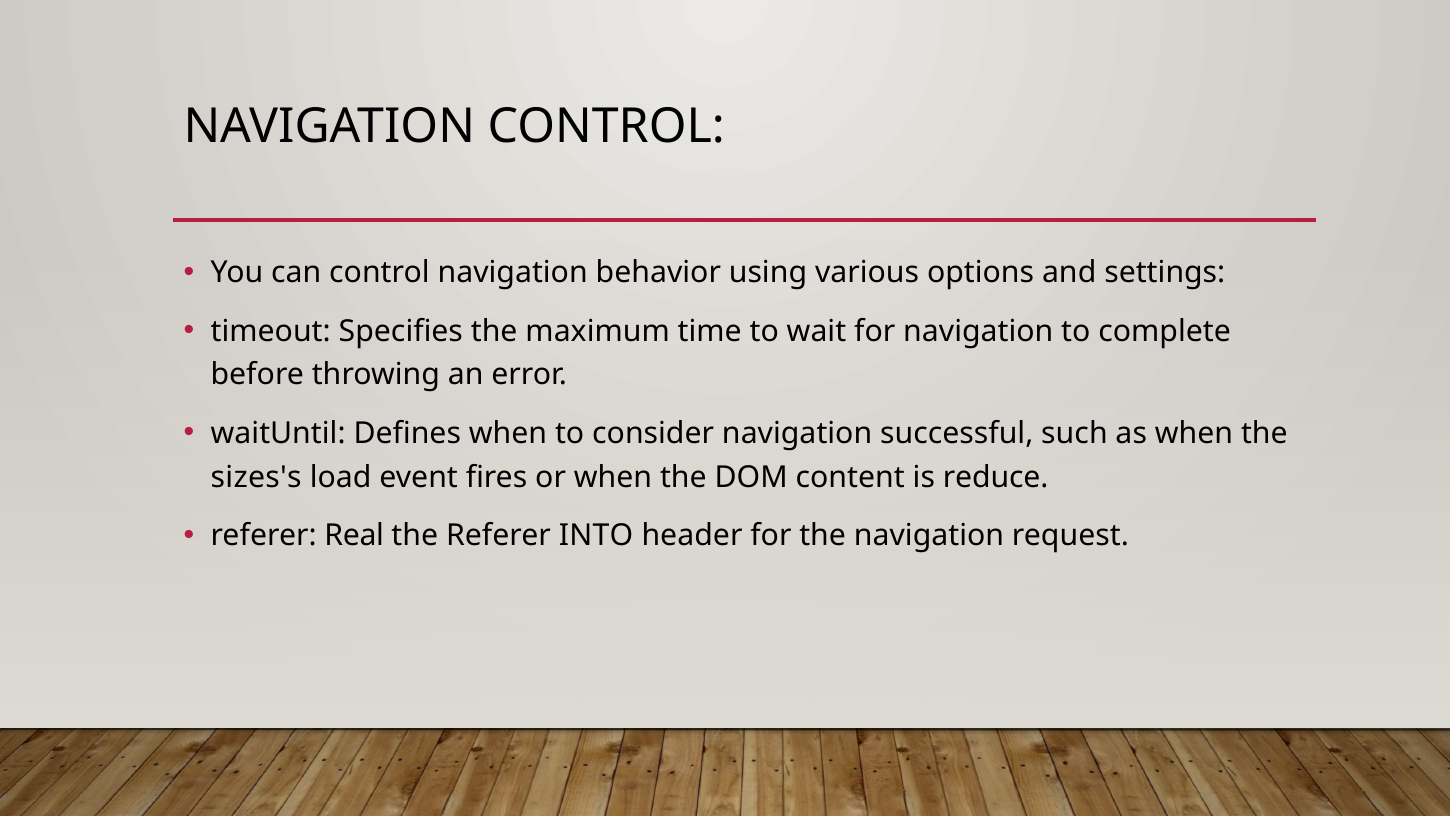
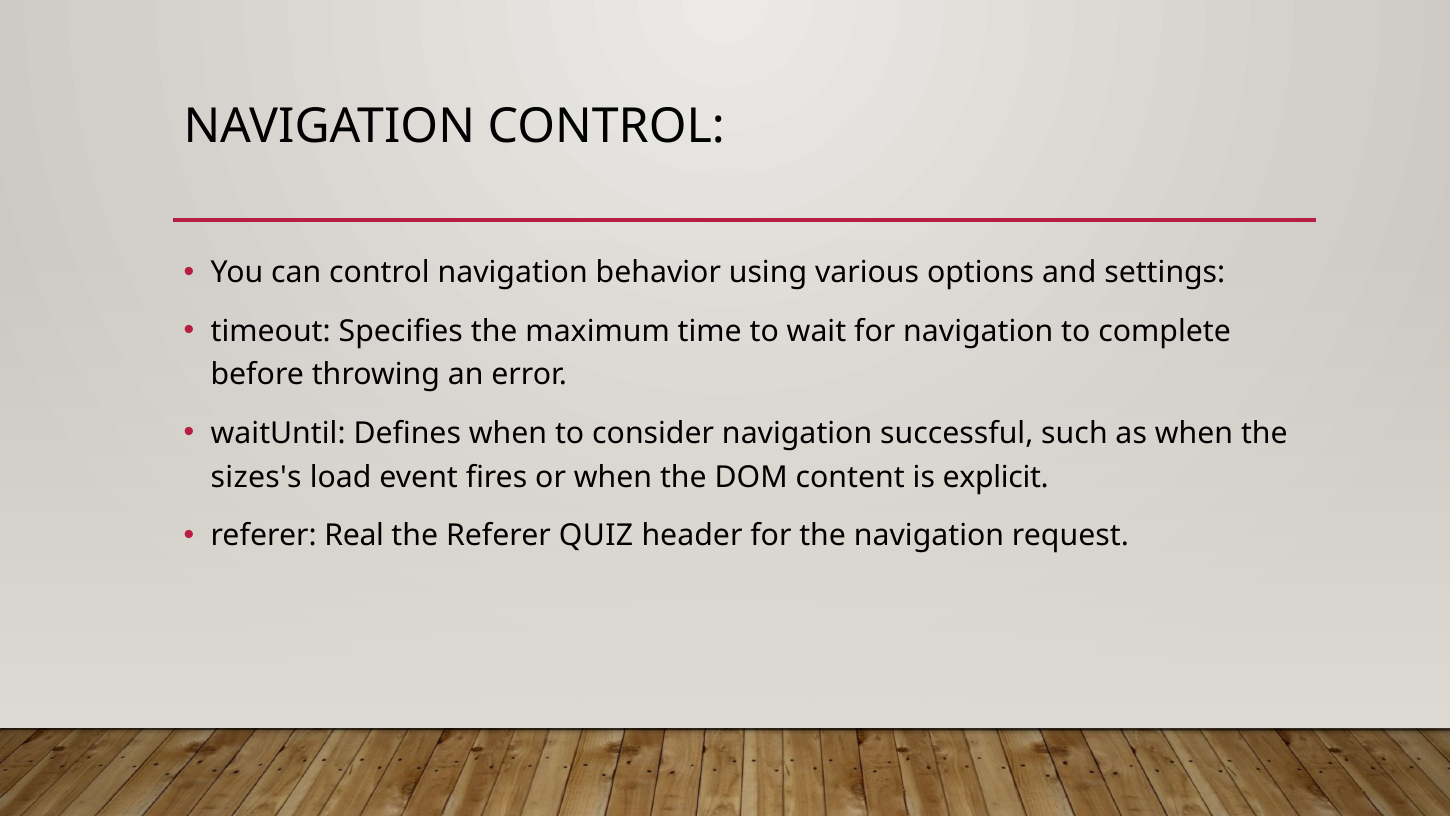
reduce: reduce -> explicit
INTO: INTO -> QUIZ
